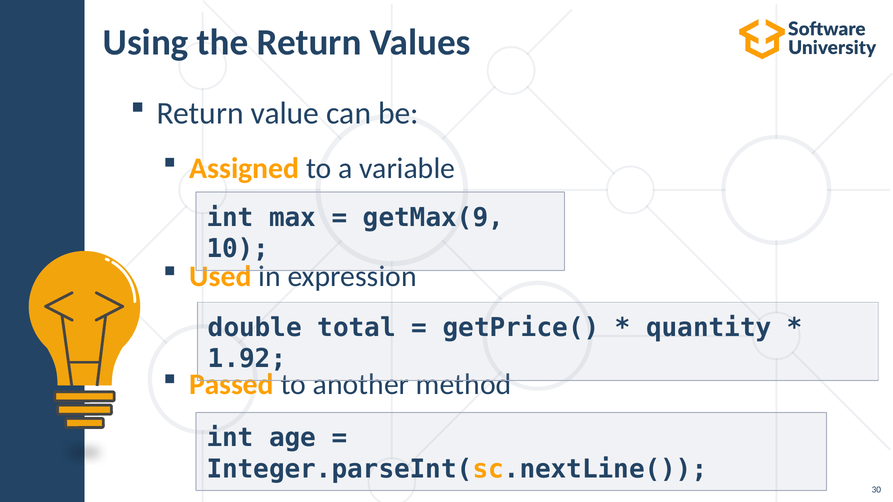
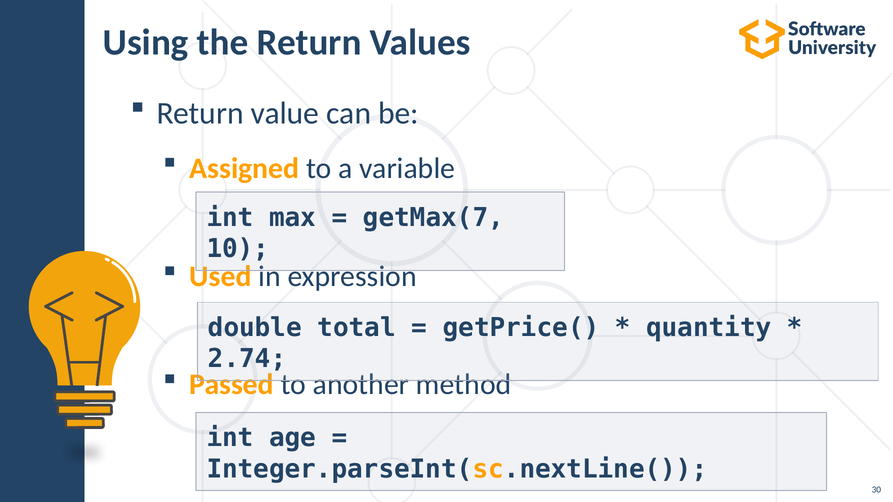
getMax(9: getMax(9 -> getMax(7
1.92: 1.92 -> 2.74
